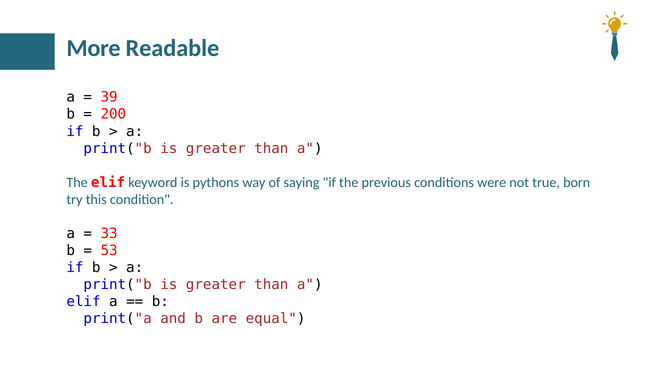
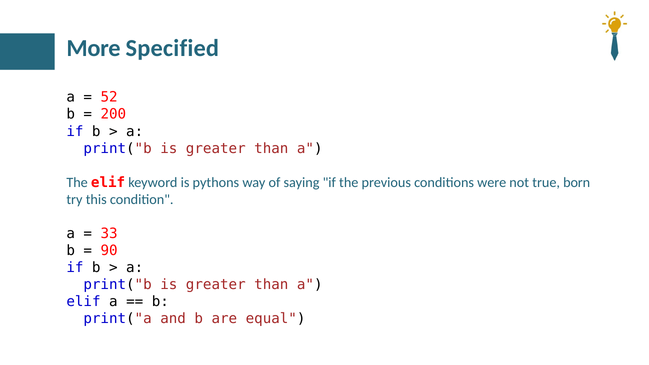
Readable: Readable -> Specified
39: 39 -> 52
53: 53 -> 90
